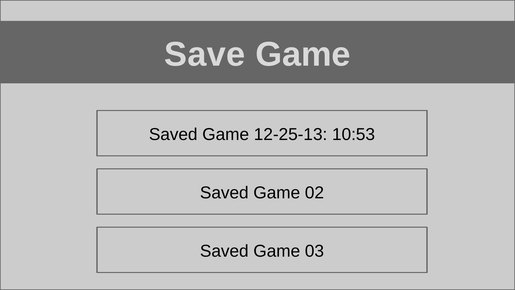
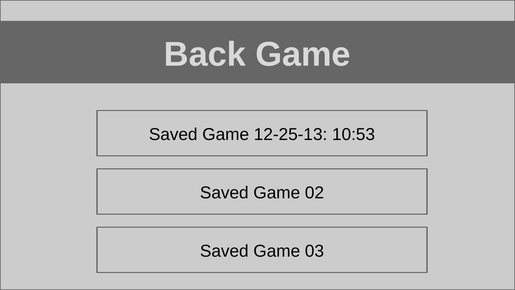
Save: Save -> Back
